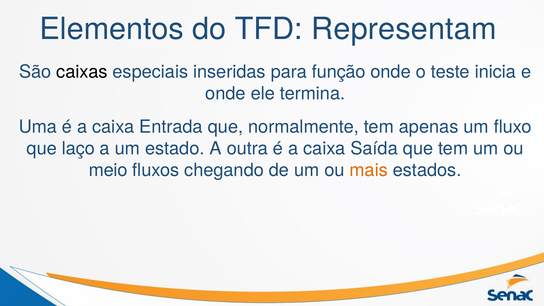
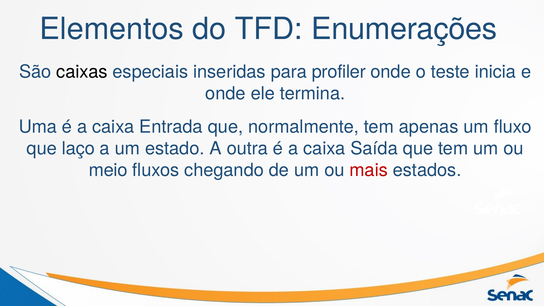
Representam: Representam -> Enumerações
função: função -> profiler
mais colour: orange -> red
